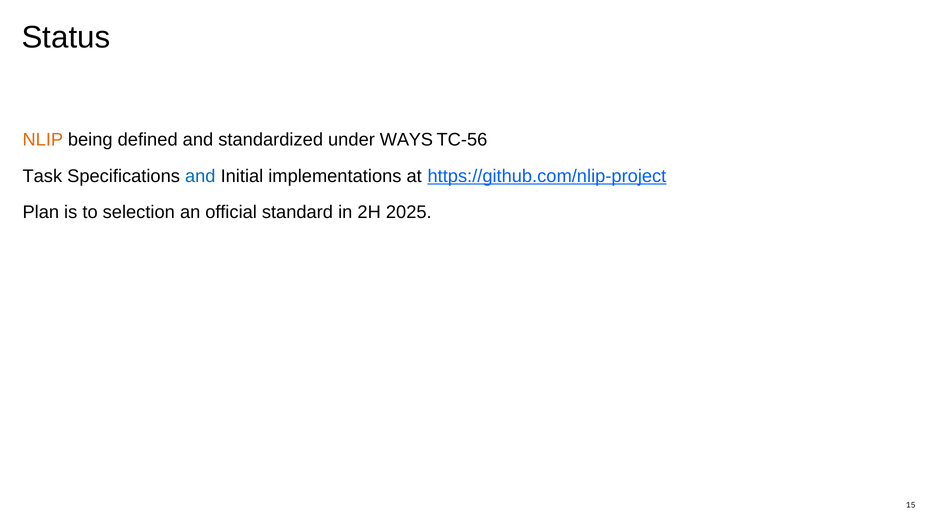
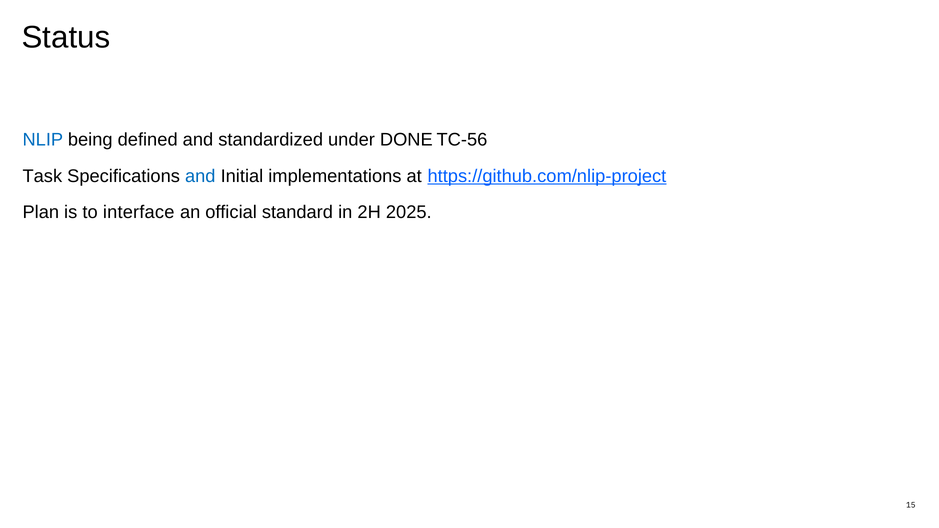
NLIP colour: orange -> blue
WAYS: WAYS -> DONE
selection: selection -> interface
